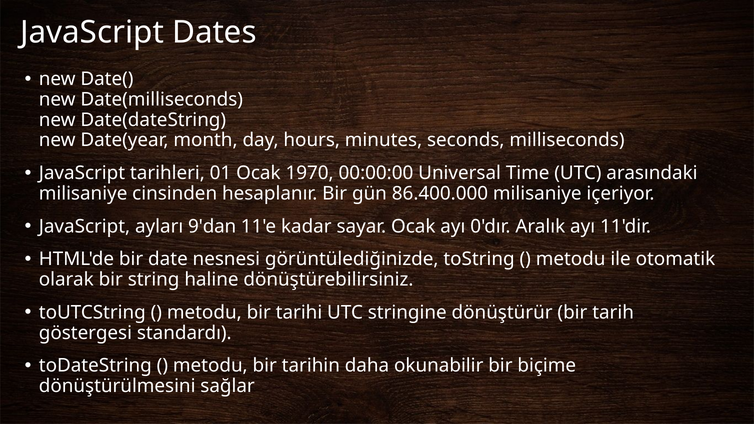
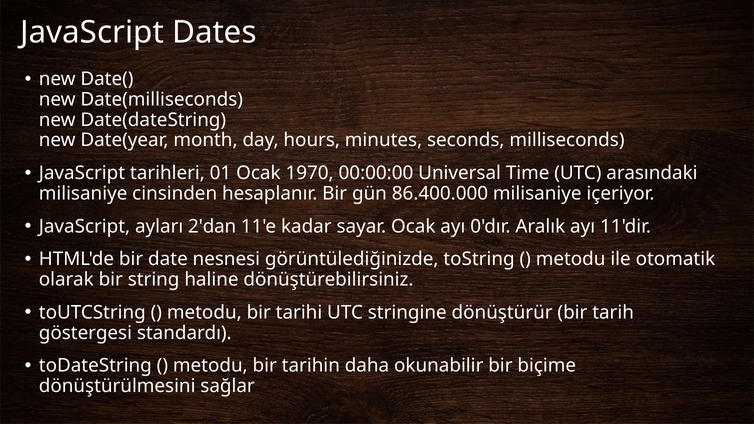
9'dan: 9'dan -> 2'dan
